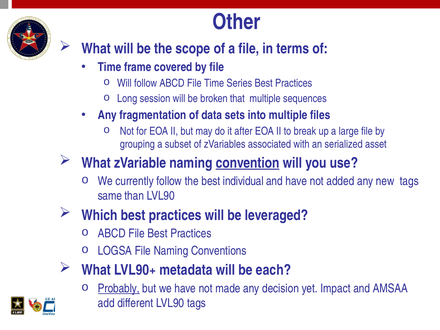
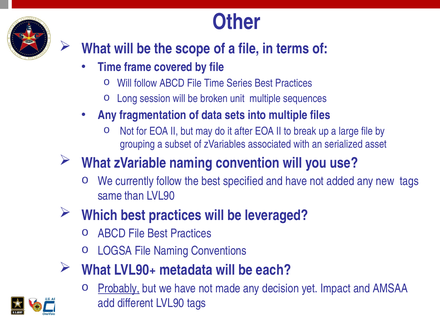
that: that -> unit
convention underline: present -> none
individual: individual -> specified
